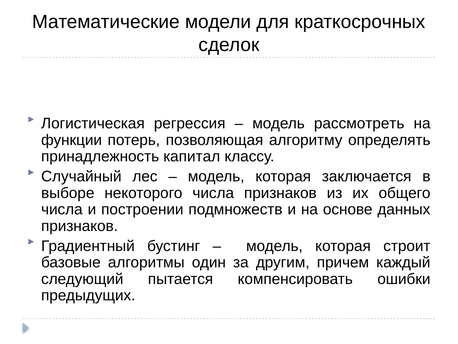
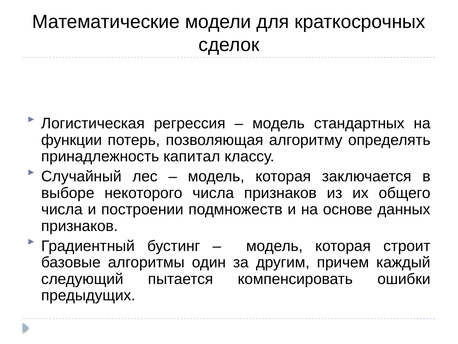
рассмотреть: рассмотреть -> стандартных
